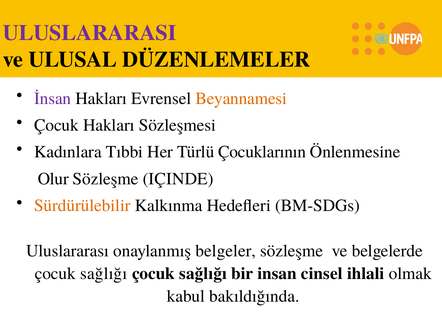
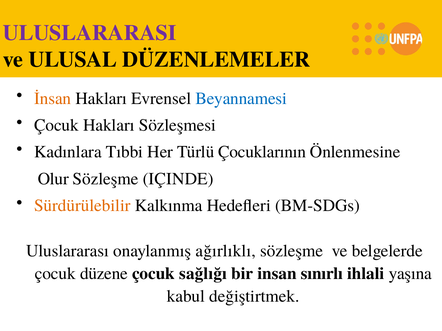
İnsan colour: purple -> orange
Beyannamesi colour: orange -> blue
belgeler: belgeler -> ağırlıklı
sağlığı at (104, 274): sağlığı -> düzene
cinsel: cinsel -> sınırlı
olmak: olmak -> yaşına
bakıldığında: bakıldığında -> değiştirtmek
